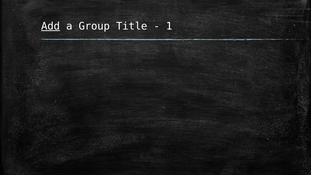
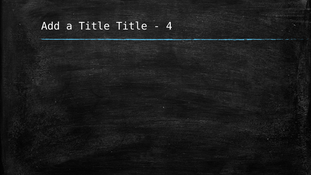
Add underline: present -> none
a Group: Group -> Title
1: 1 -> 4
